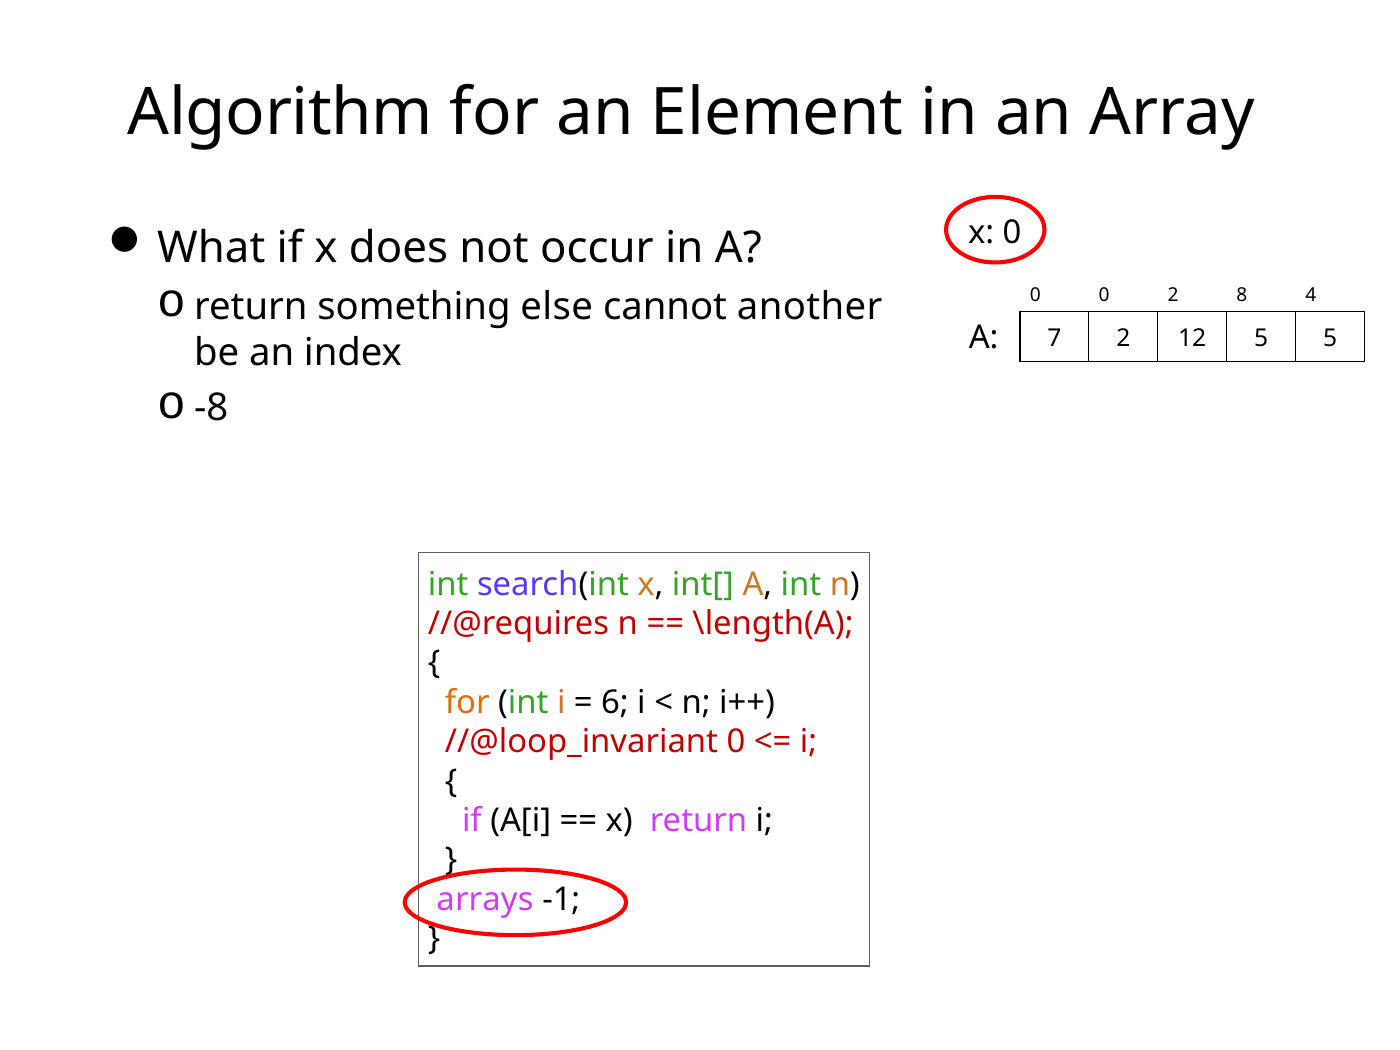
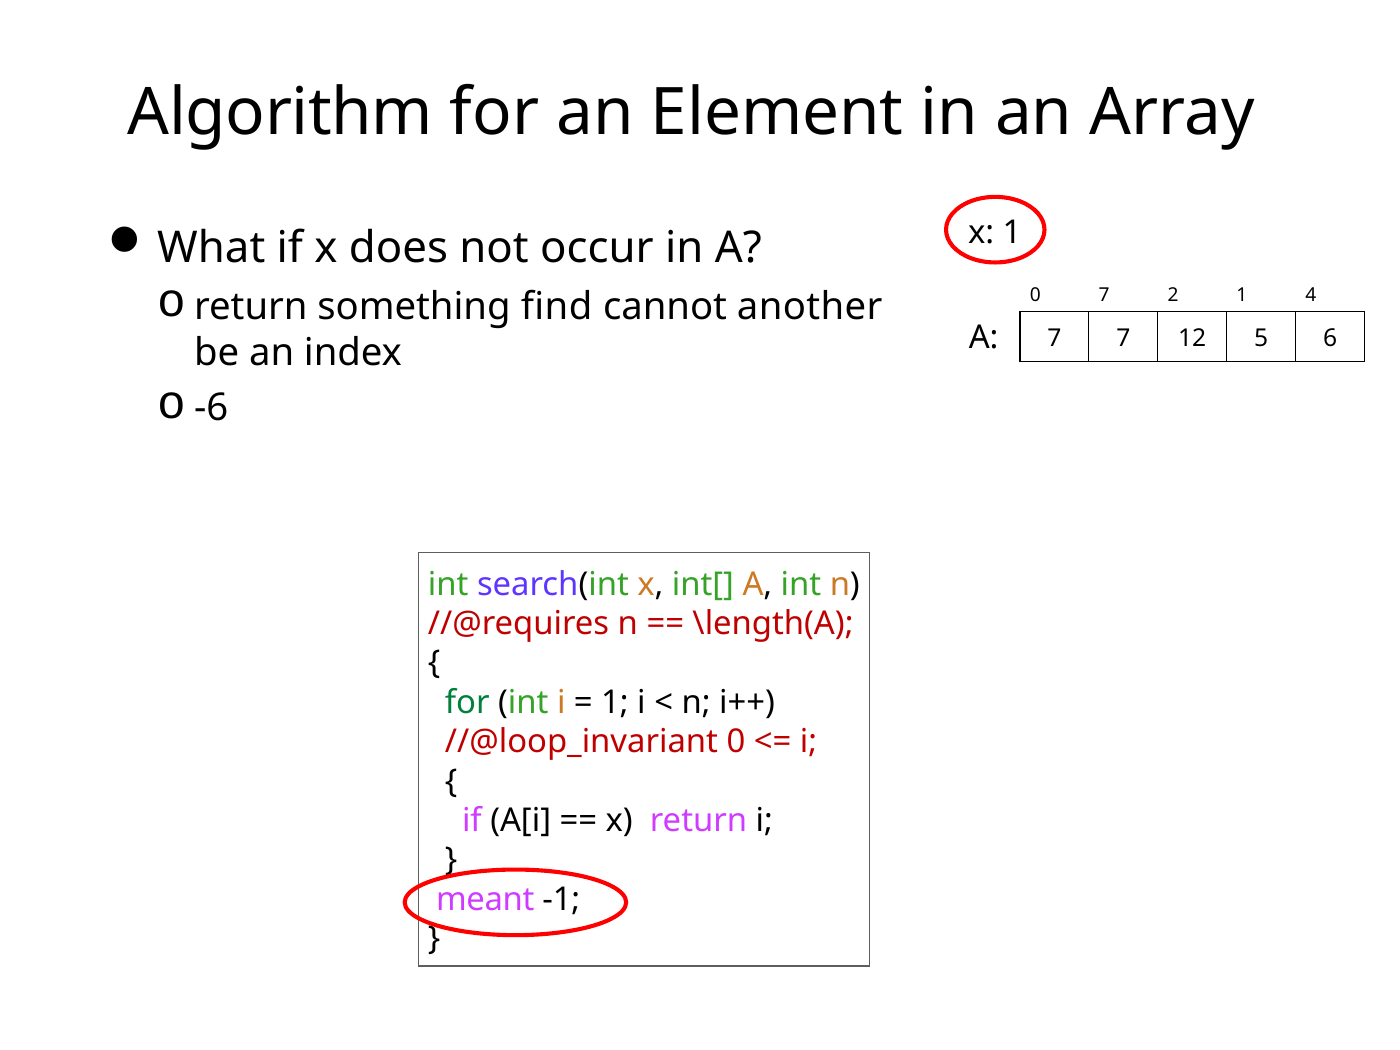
x 0: 0 -> 1
else: else -> find
0 0: 0 -> 7
2 8: 8 -> 1
7 2: 2 -> 7
5 5: 5 -> 6
-8: -8 -> -6
for at (467, 702) colour: orange -> green
6 at (615, 702): 6 -> 1
arrays: arrays -> meant
